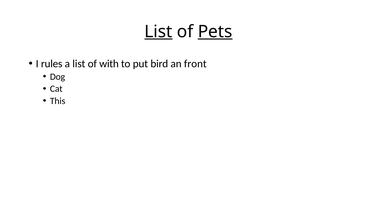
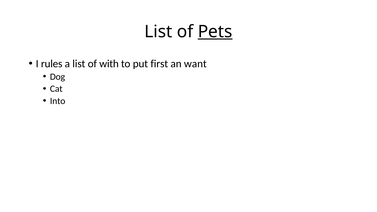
List at (158, 32) underline: present -> none
bird: bird -> first
front: front -> want
This: This -> Into
